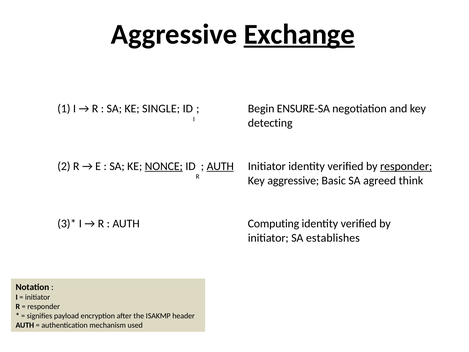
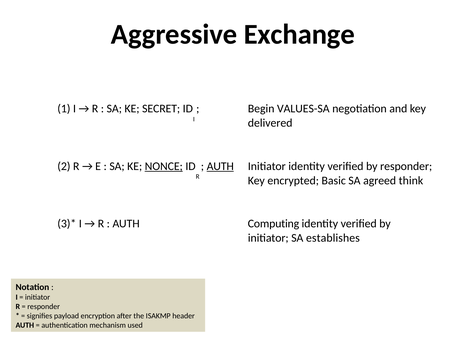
Exchange underline: present -> none
SINGLE: SINGLE -> SECRET
ENSURE-SA: ENSURE-SA -> VALUES-SA
detecting: detecting -> delivered
responder at (406, 166) underline: present -> none
Key aggressive: aggressive -> encrypted
